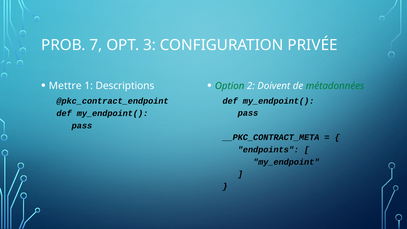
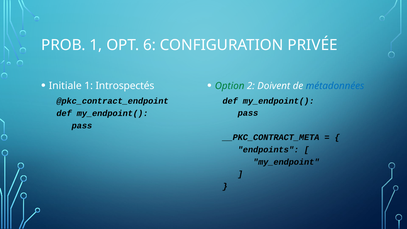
PROB 7: 7 -> 1
3: 3 -> 6
Mettre: Mettre -> Initiale
Descriptions: Descriptions -> Introspectés
métadonnées colour: green -> blue
